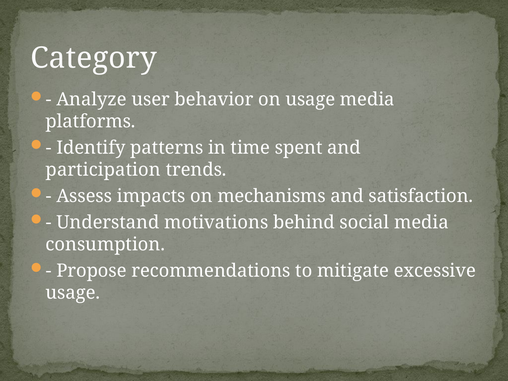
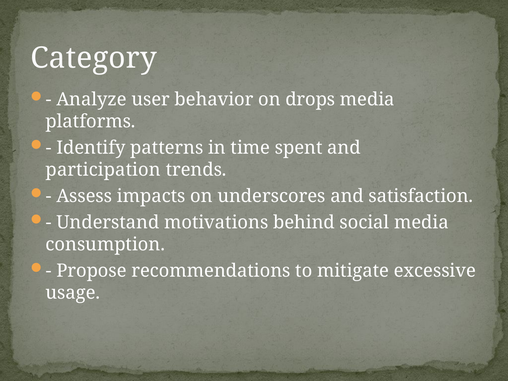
on usage: usage -> drops
mechanisms: mechanisms -> underscores
